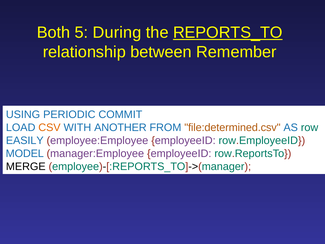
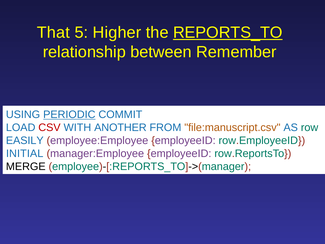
Both: Both -> That
During: During -> Higher
PERIODIC underline: none -> present
CSV colour: orange -> red
file:determined.csv: file:determined.csv -> file:manuscript.csv
MODEL: MODEL -> INITIAL
